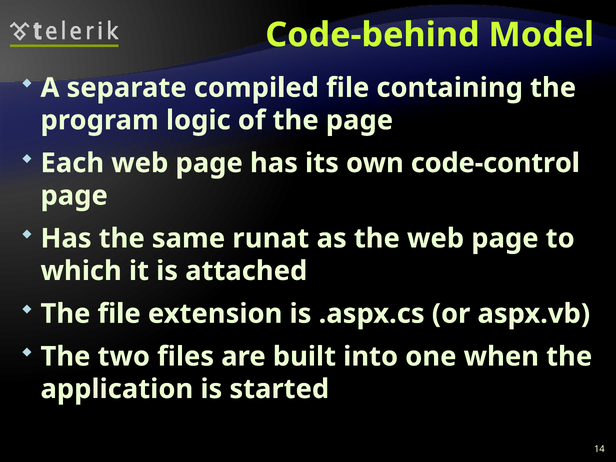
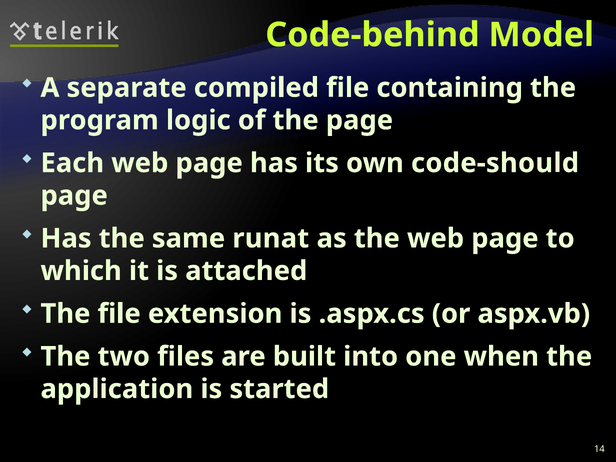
code-control: code-control -> code-should
